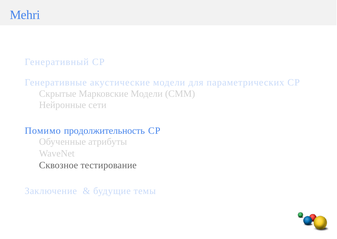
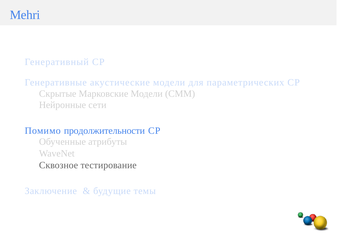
продолжительность: продолжительность -> продолжительности
